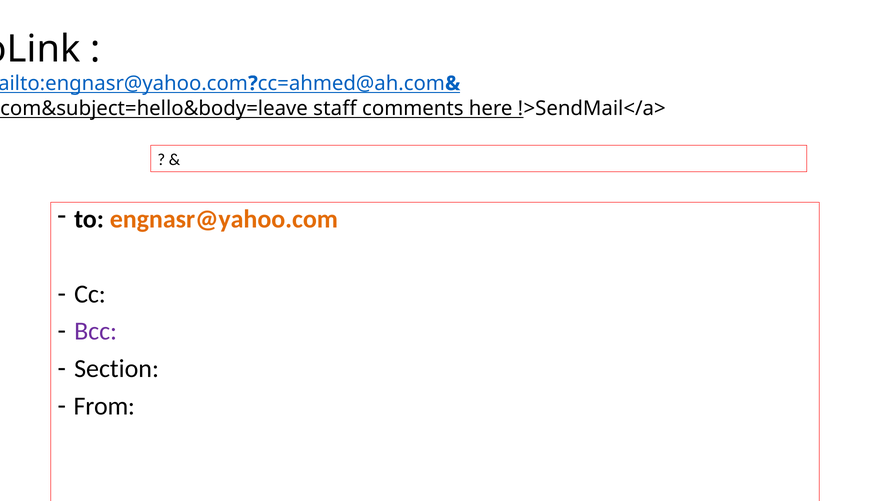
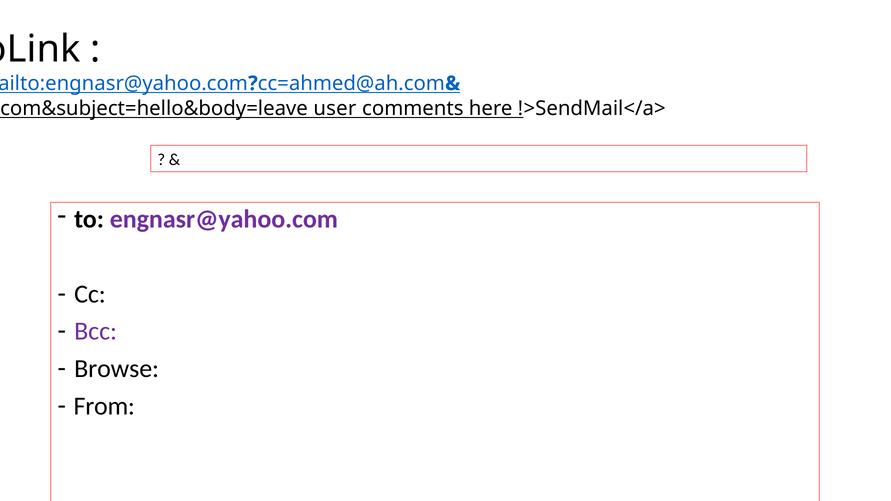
staff: staff -> user
engnasr@yahoo.com colour: orange -> purple
Section: Section -> Browse
